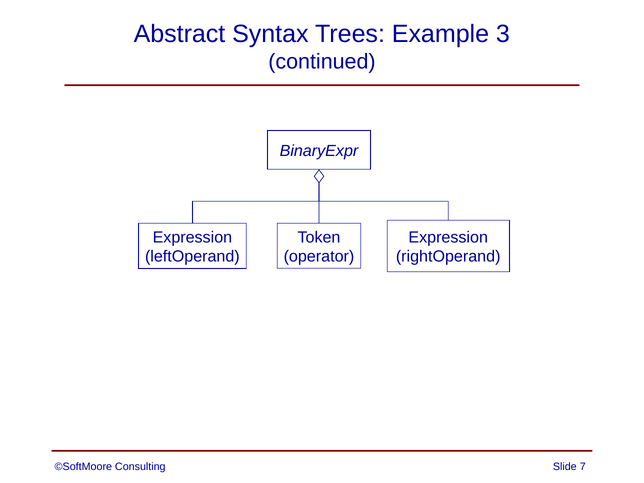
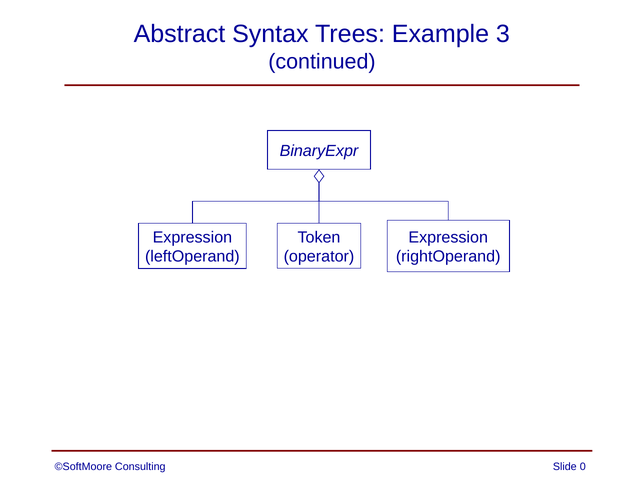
7: 7 -> 0
